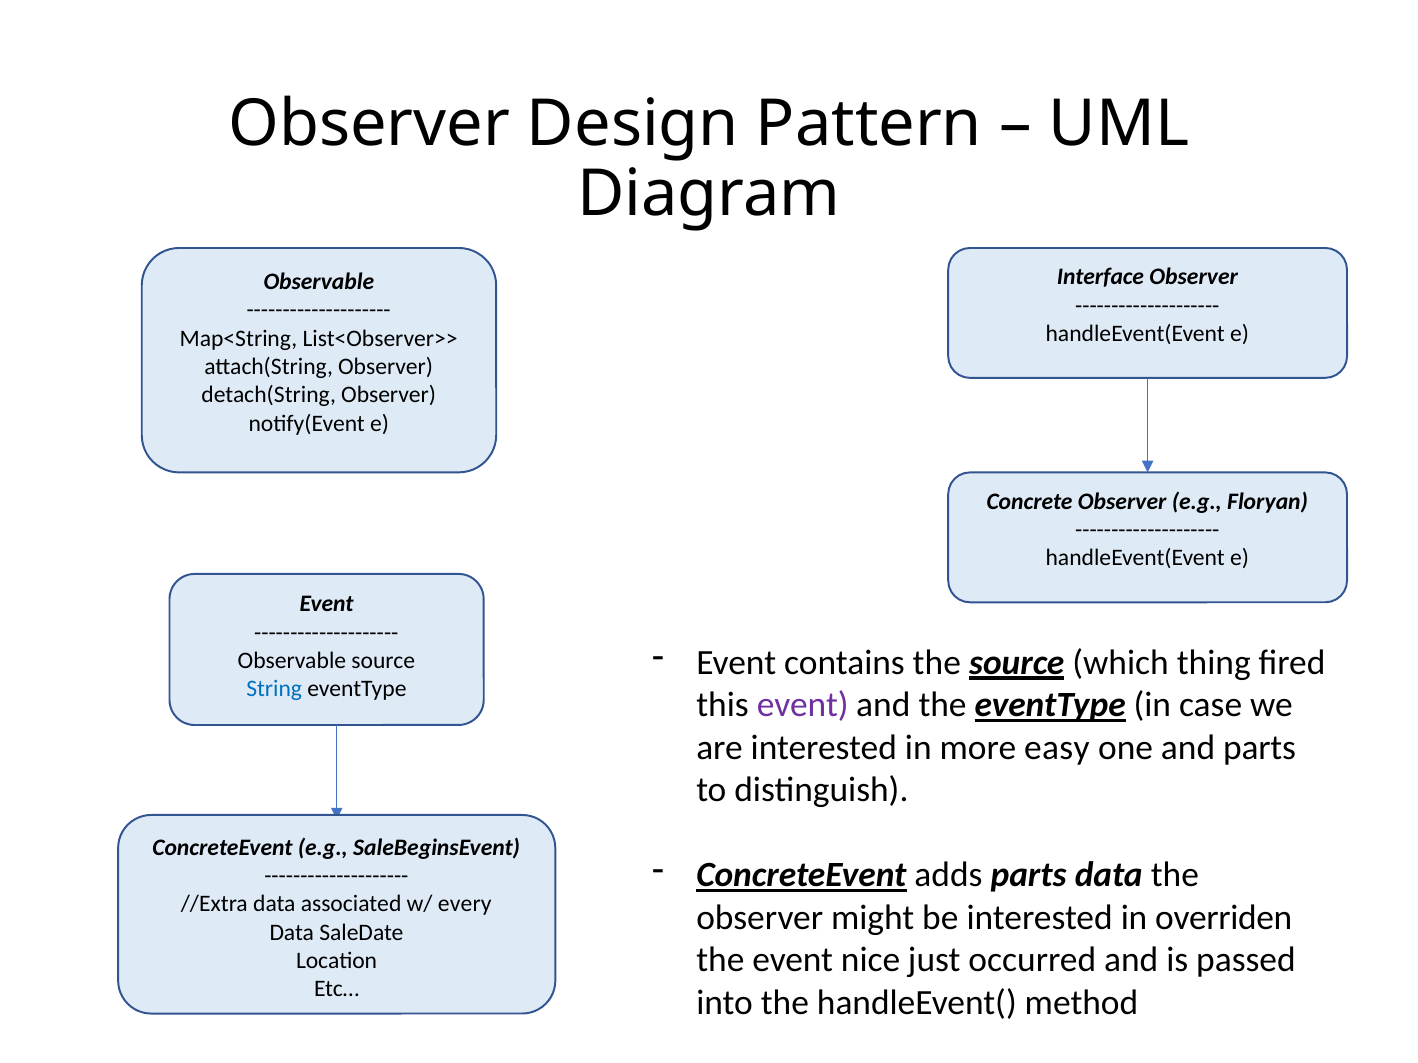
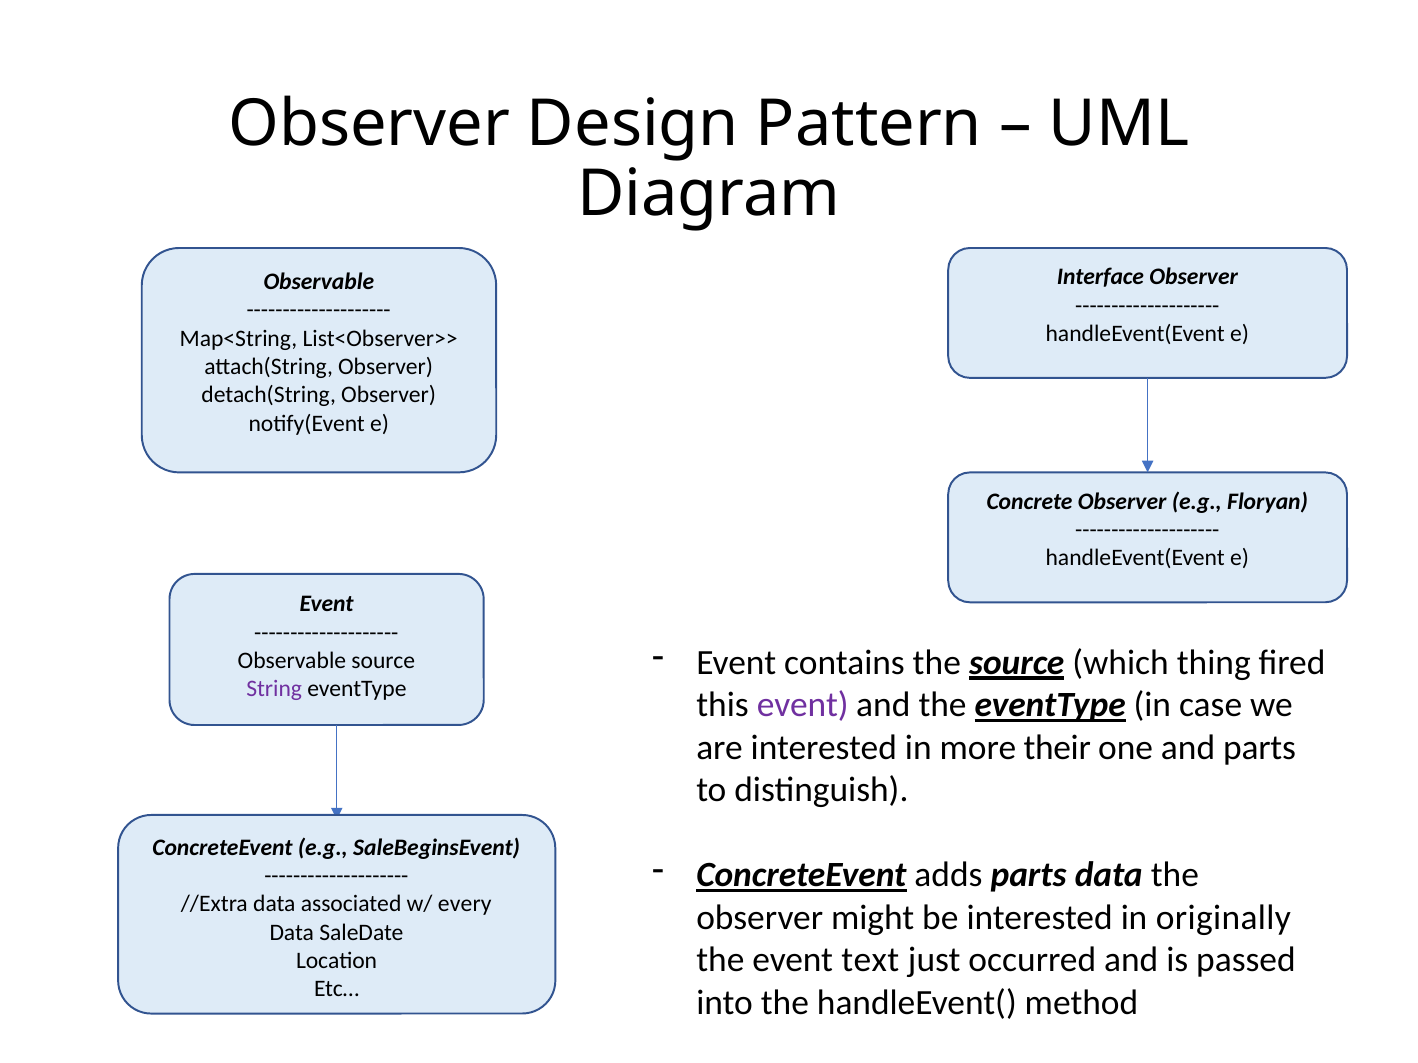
String colour: blue -> purple
easy: easy -> their
overriden: overriden -> originally
nice: nice -> text
